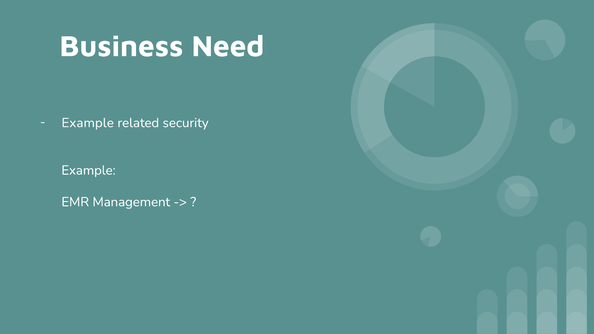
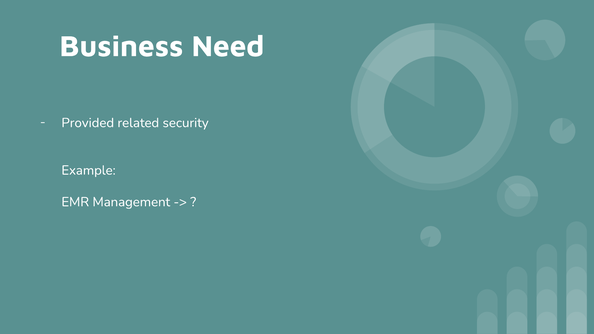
Example at (88, 123): Example -> Provided
